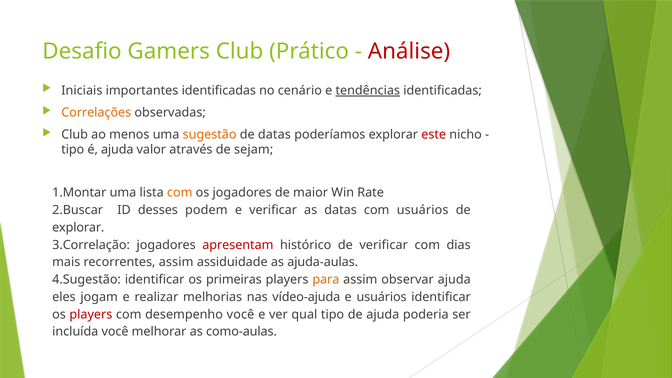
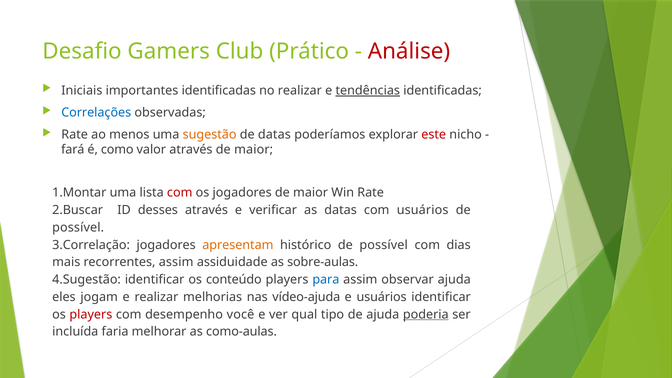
no cenário: cenário -> realizar
Correlações colour: orange -> blue
Club at (75, 135): Club -> Rate
tipo at (73, 150): tipo -> fará
é ajuda: ajuda -> como
através de sejam: sejam -> maior
com at (180, 193) colour: orange -> red
desses podem: podem -> através
explorar at (78, 228): explorar -> possível
apresentam colour: red -> orange
histórico de verificar: verificar -> possível
ajuda-aulas: ajuda-aulas -> sobre-aulas
primeiras: primeiras -> conteúdo
para colour: orange -> blue
poderia underline: none -> present
incluída você: você -> faria
